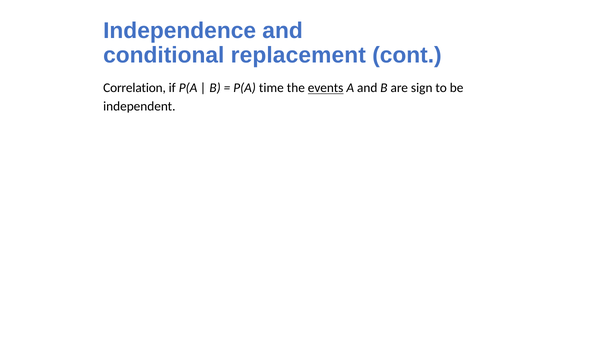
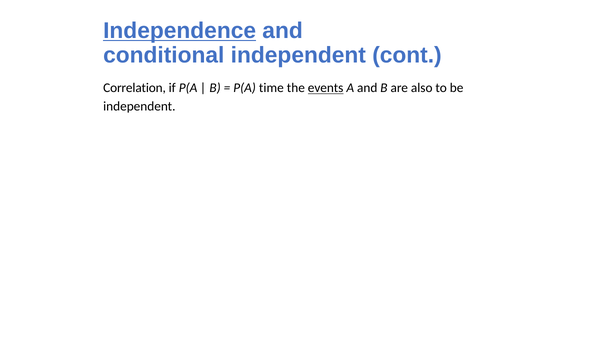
Independence underline: none -> present
conditional replacement: replacement -> independent
sign: sign -> also
